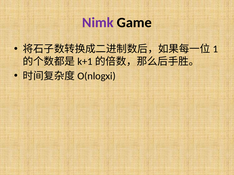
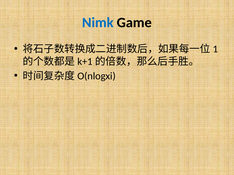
Nimk colour: purple -> blue
